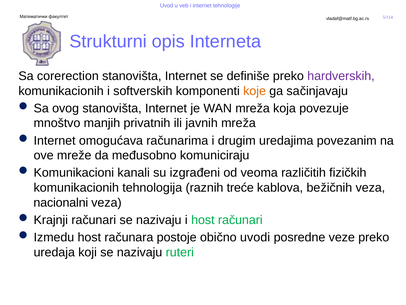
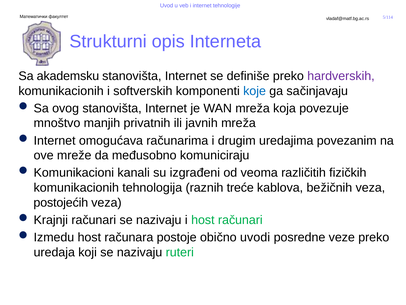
corerection: corerection -> akademsku
koje colour: orange -> blue
nacionalni: nacionalni -> postojećih
